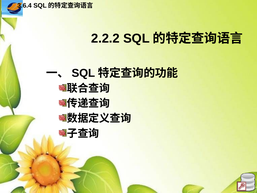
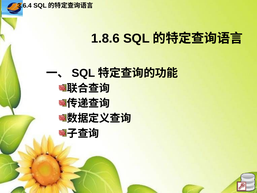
2.2.2: 2.2.2 -> 1.8.6
